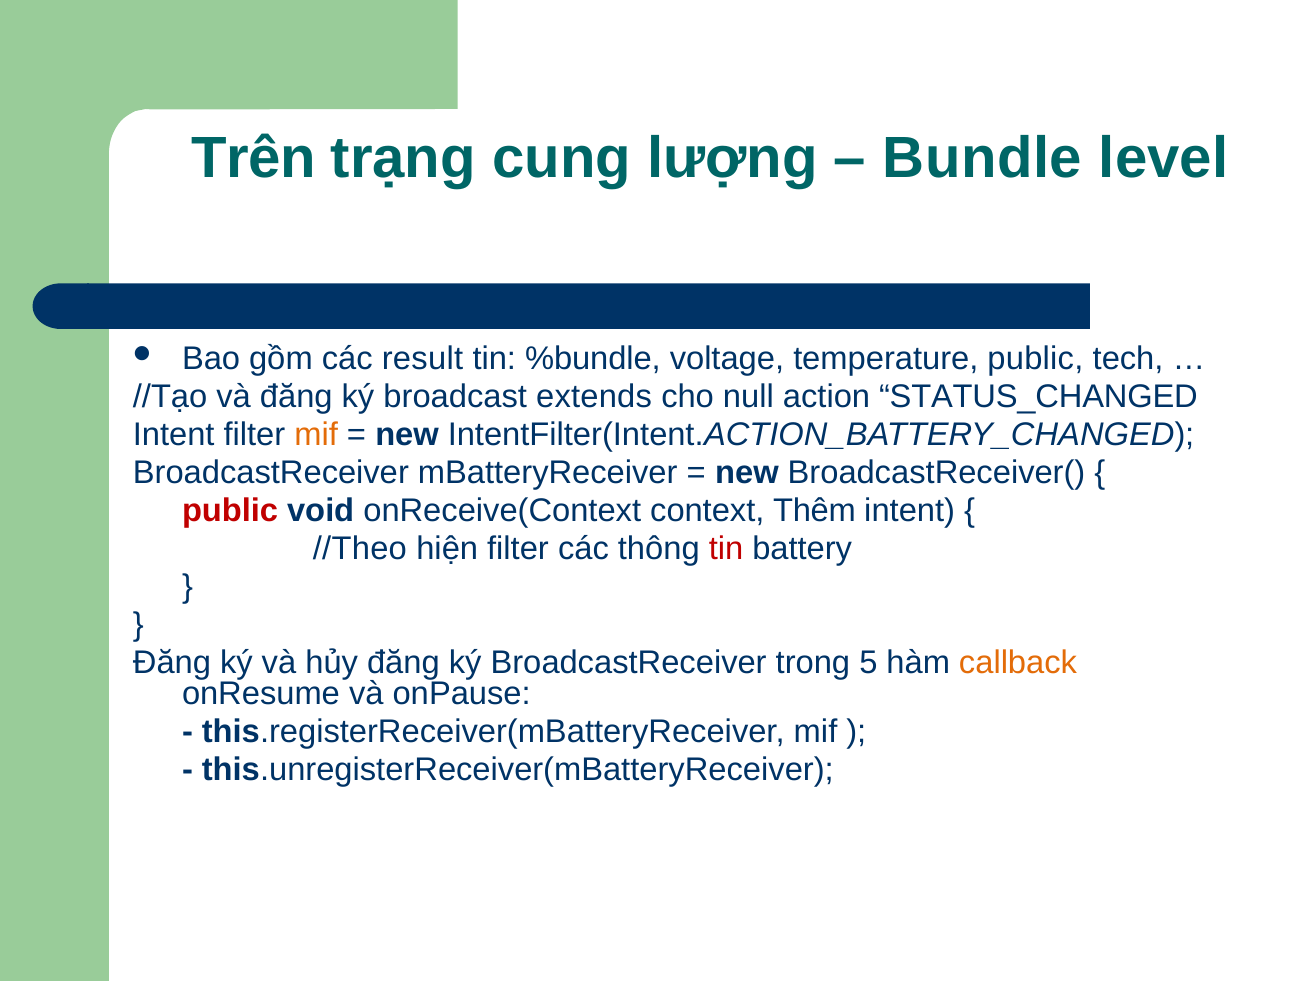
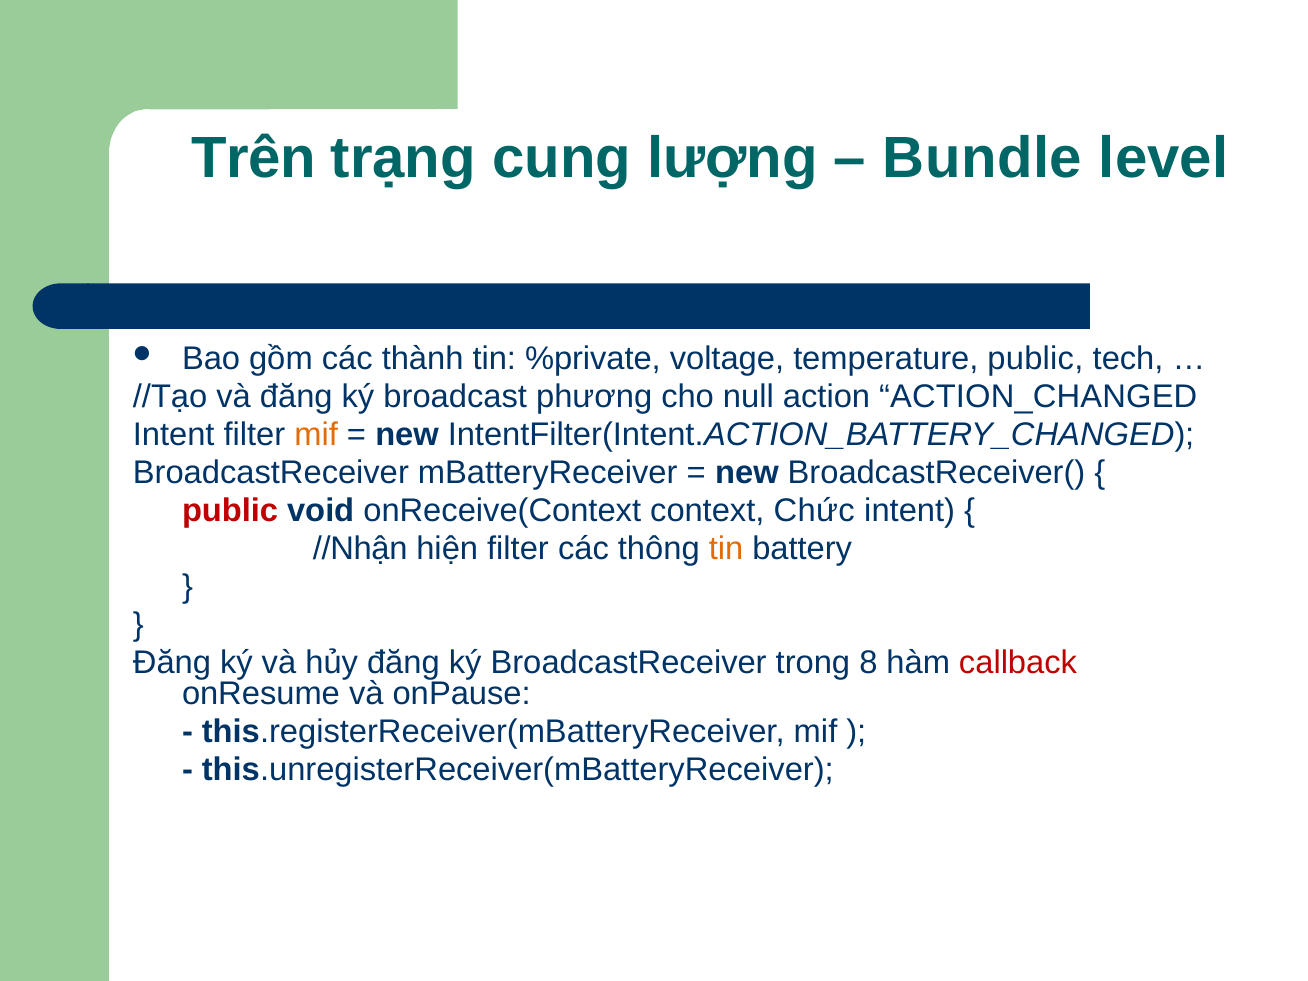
result: result -> thành
%bundle: %bundle -> %private
extends: extends -> phương
STATUS_CHANGED: STATUS_CHANGED -> ACTION_CHANGED
Thêm: Thêm -> Chức
//Theo: //Theo -> //Nhận
tin at (726, 549) colour: red -> orange
5: 5 -> 8
callback colour: orange -> red
